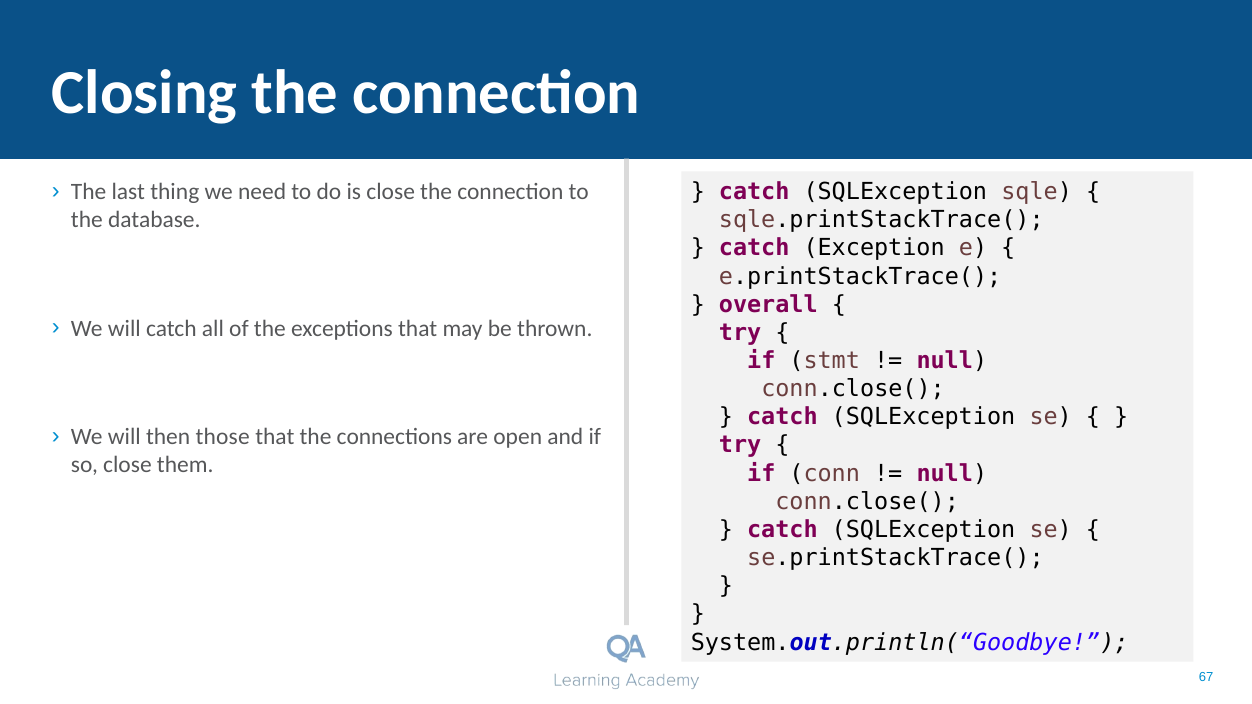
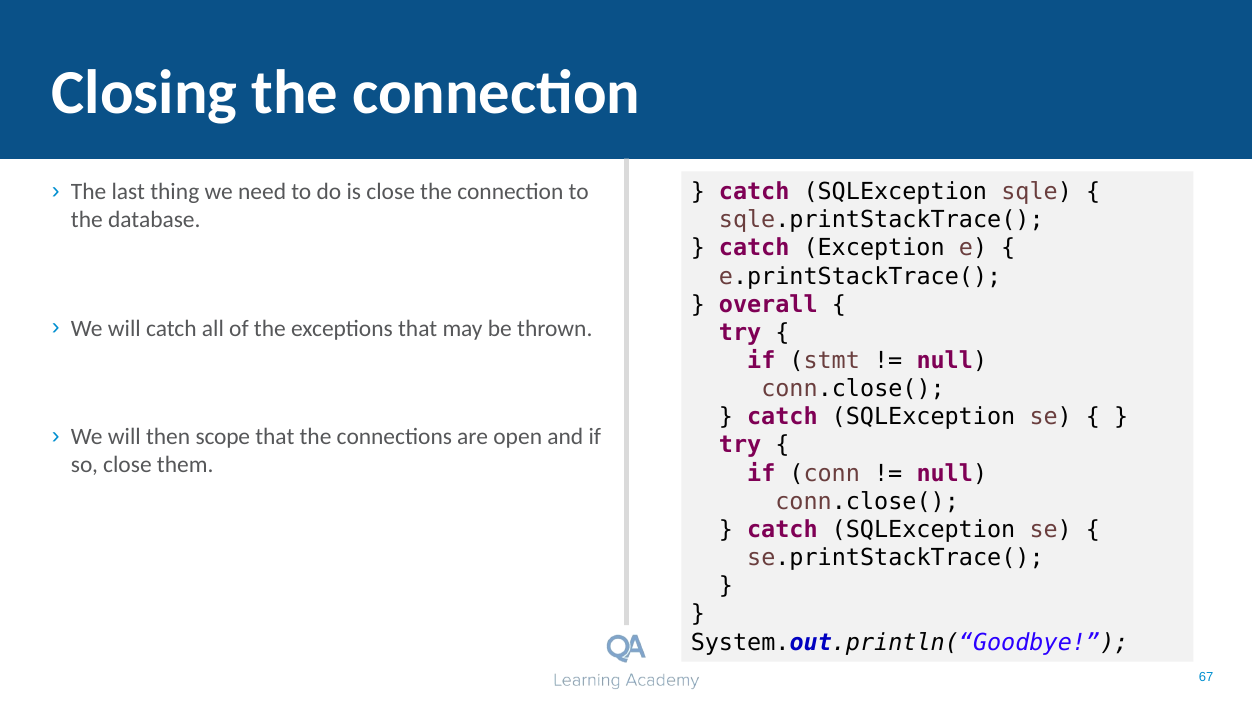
those: those -> scope
